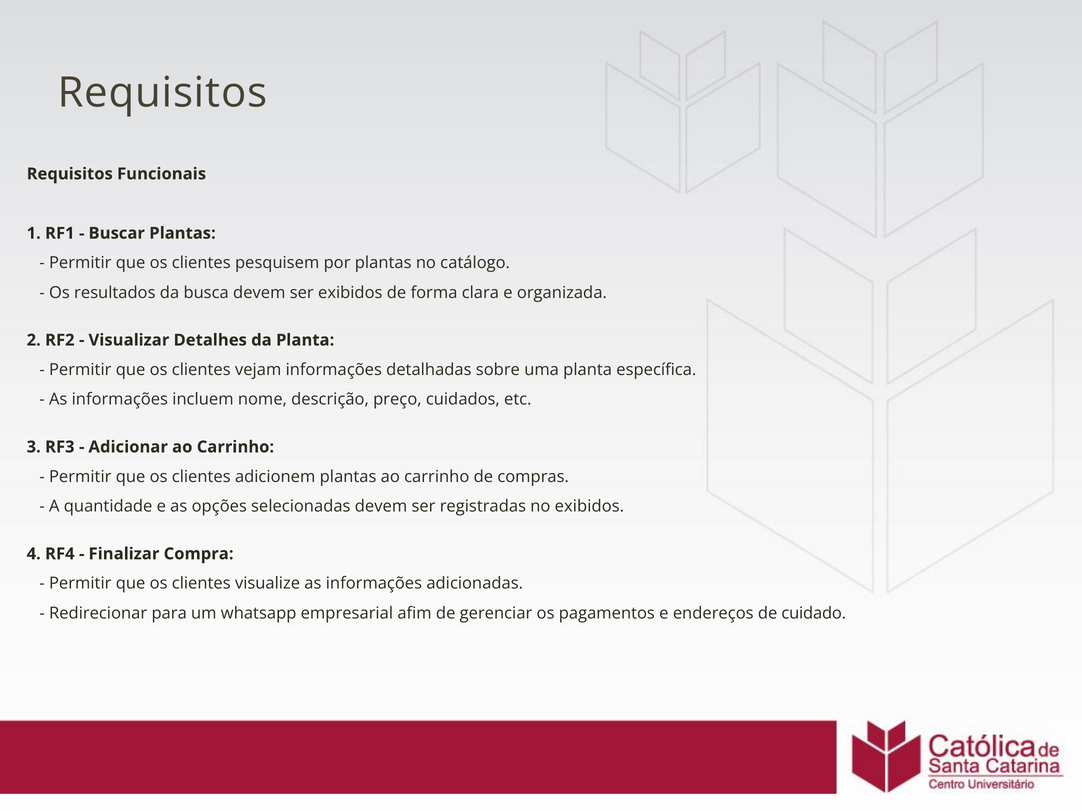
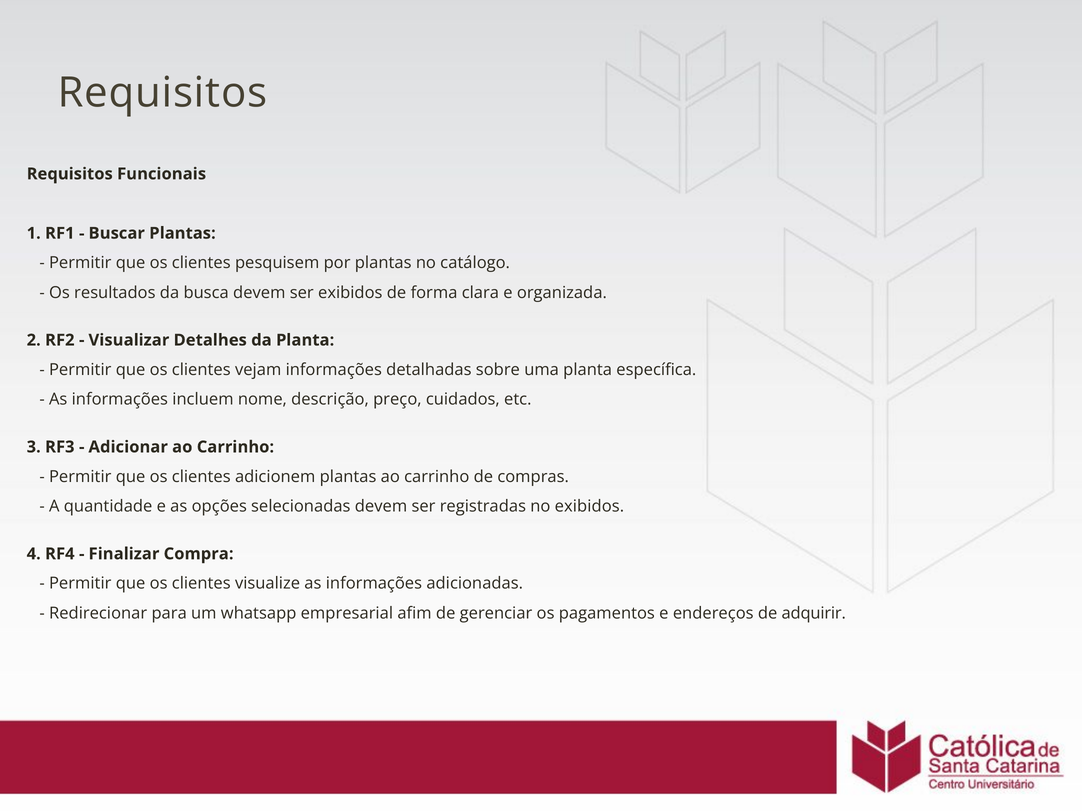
cuidado: cuidado -> adquirir
